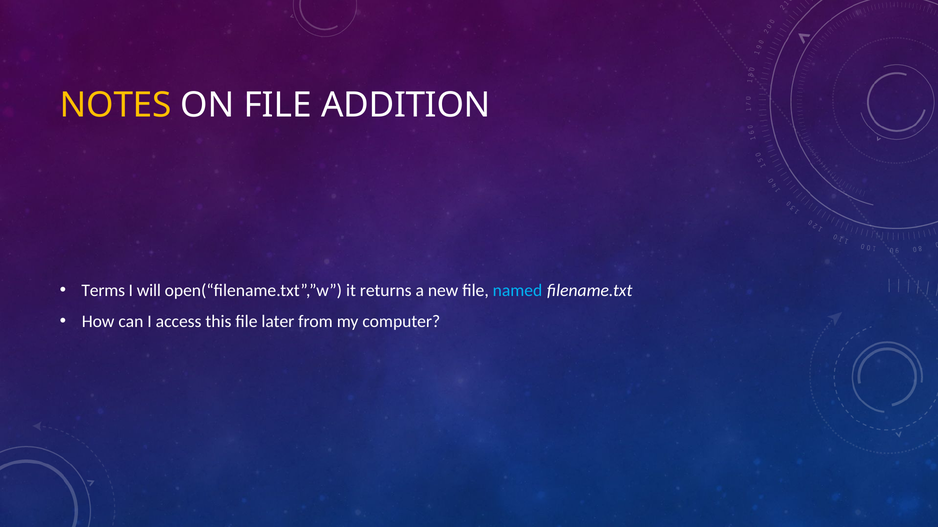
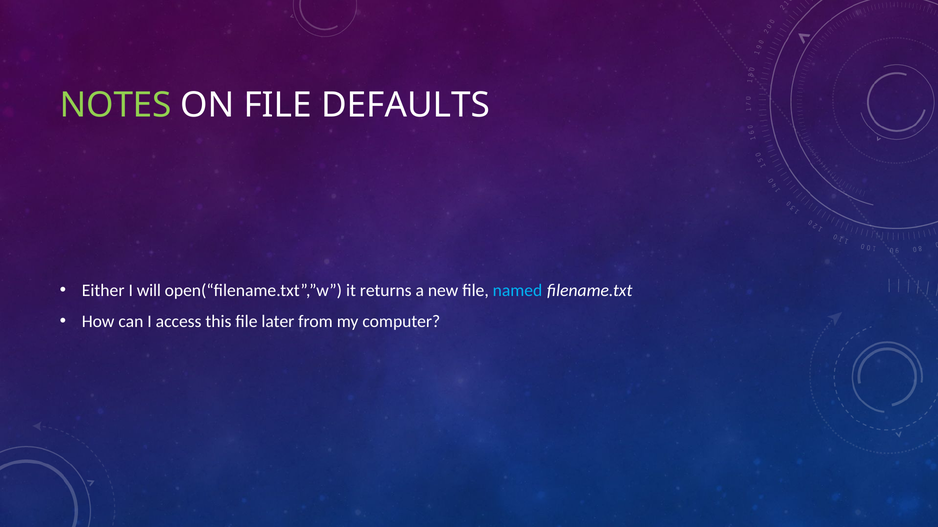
NOTES colour: yellow -> light green
ADDITION: ADDITION -> DEFAULTS
Terms: Terms -> Either
